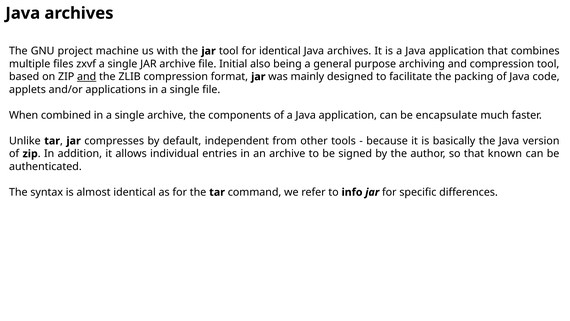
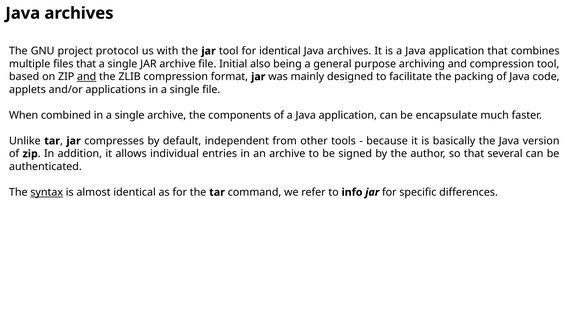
machine: machine -> protocol
files zxvf: zxvf -> that
known: known -> several
syntax underline: none -> present
